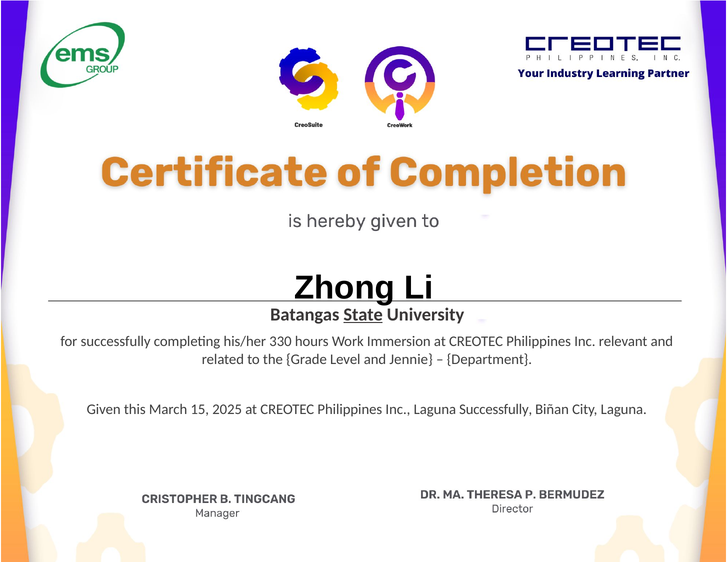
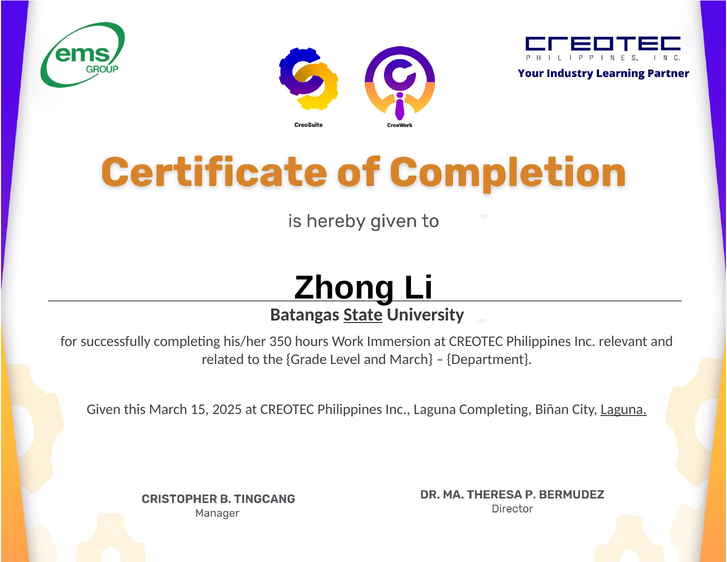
330: 330 -> 350
and Jennie: Jennie -> March
Laguna Successfully: Successfully -> Completing
Laguna at (624, 409) underline: none -> present
